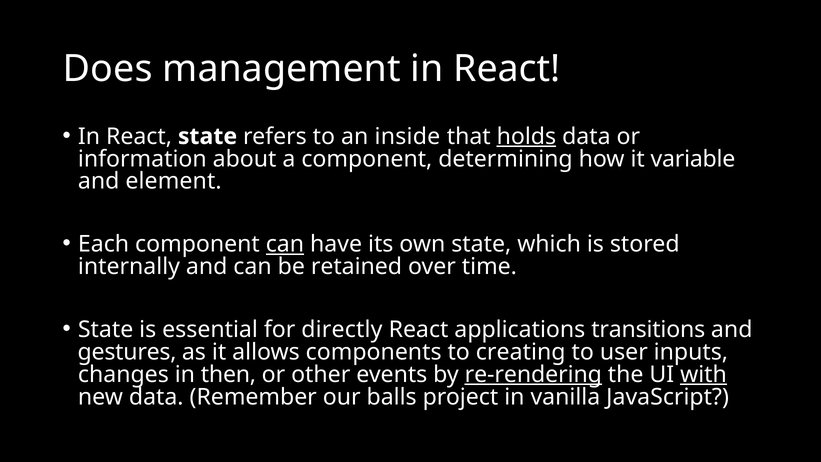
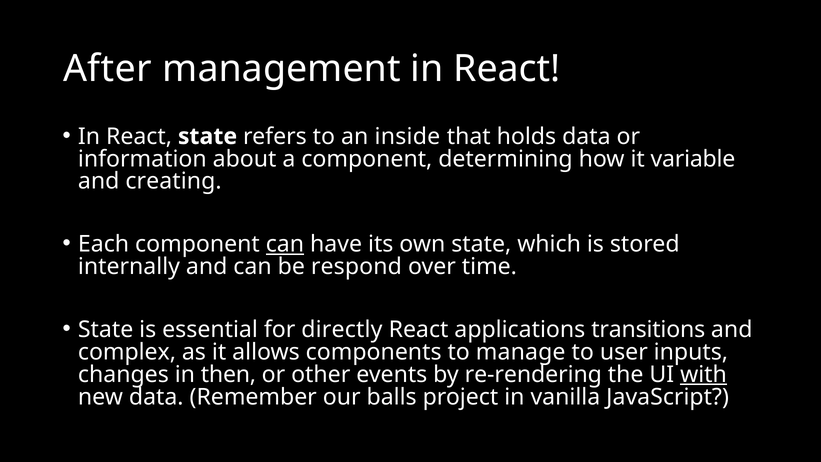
Does: Does -> After
holds underline: present -> none
element: element -> creating
retained: retained -> respond
gestures: gestures -> complex
creating: creating -> manage
re-rendering underline: present -> none
